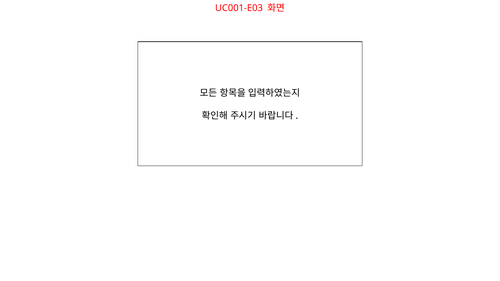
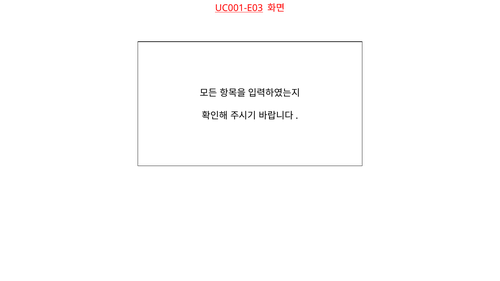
UC001-E03 underline: none -> present
